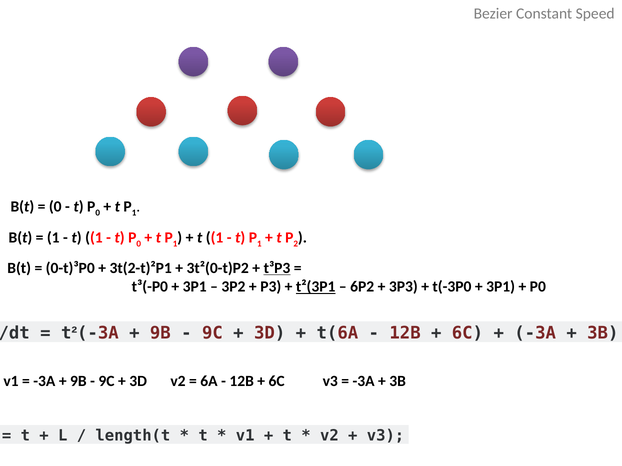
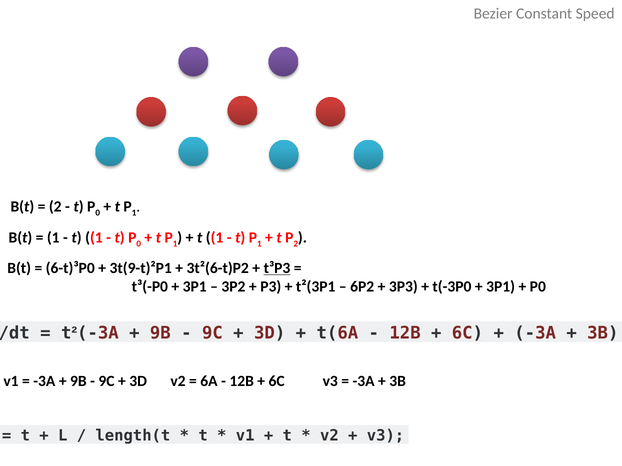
0 at (55, 207): 0 -> 2
0-t)³P0: 0-t)³P0 -> 6-t)³P0
3t(2-t)²P1: 3t(2-t)²P1 -> 3t(9-t)²P1
3t²(0-t)P2: 3t²(0-t)P2 -> 3t²(6-t)P2
t²(3P1 underline: present -> none
